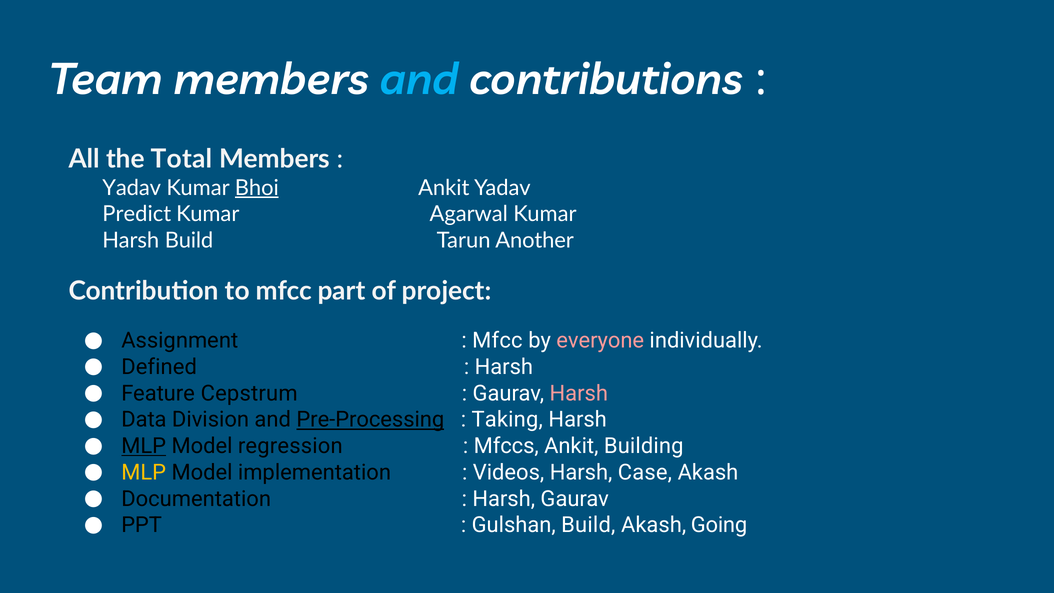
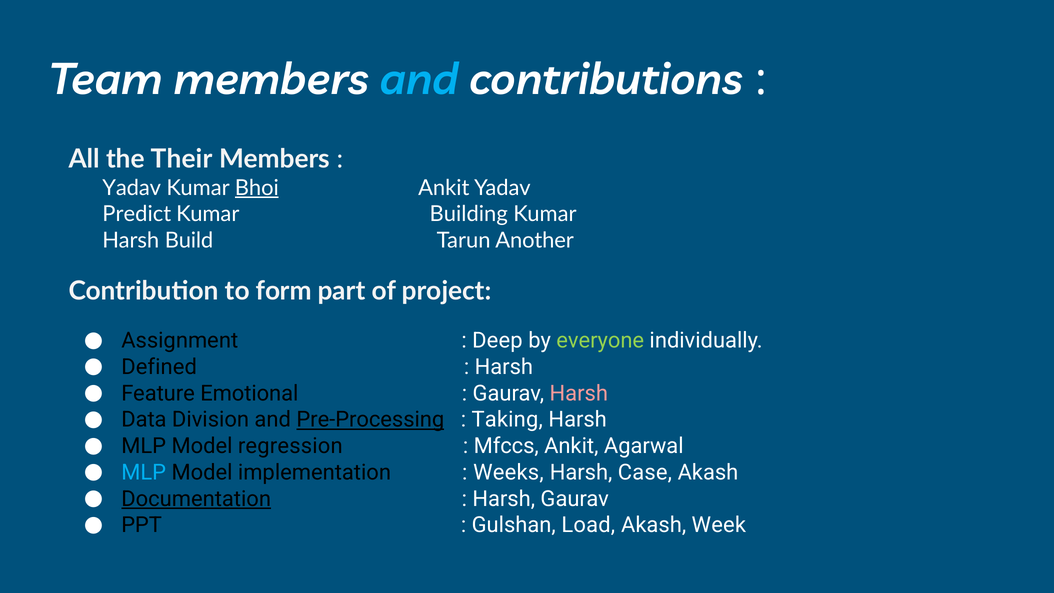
Total: Total -> Their
Agarwal: Agarwal -> Building
to mfcc: mfcc -> form
Mfcc at (497, 341): Mfcc -> Deep
everyone colour: pink -> light green
Cepstrum: Cepstrum -> Emotional
MLP at (144, 446) underline: present -> none
Building: Building -> Agarwal
MLP at (144, 472) colour: yellow -> light blue
Videos: Videos -> Weeks
Documentation underline: none -> present
Gulshan Build: Build -> Load
Going: Going -> Week
